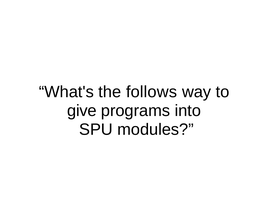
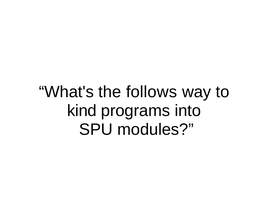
give: give -> kind
